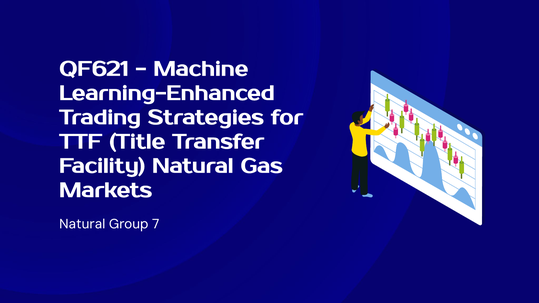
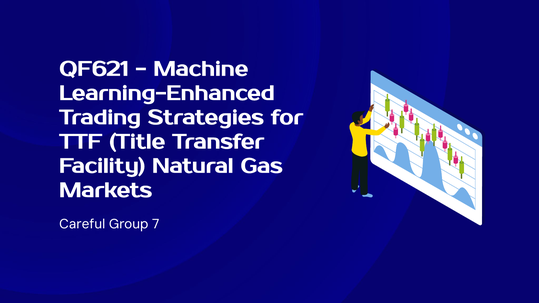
Natural at (82, 224): Natural -> Careful
